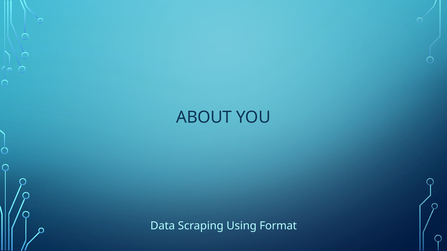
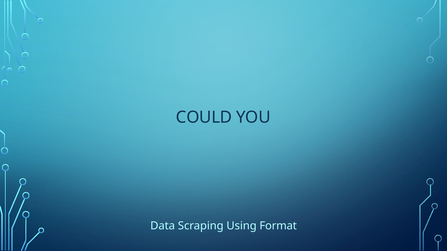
ABOUT: ABOUT -> COULD
